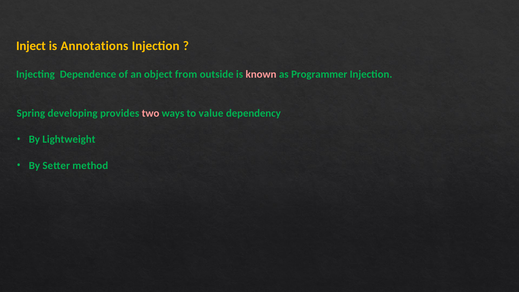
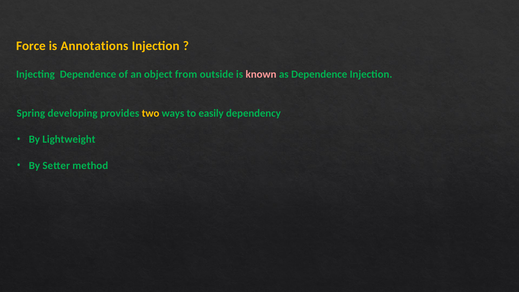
Inject: Inject -> Force
as Programmer: Programmer -> Dependence
two colour: pink -> yellow
value: value -> easily
